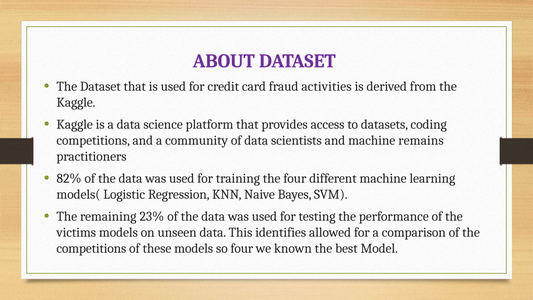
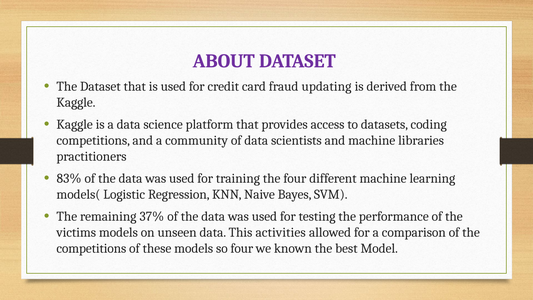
activities: activities -> updating
remains: remains -> libraries
82%: 82% -> 83%
23%: 23% -> 37%
identifies: identifies -> activities
